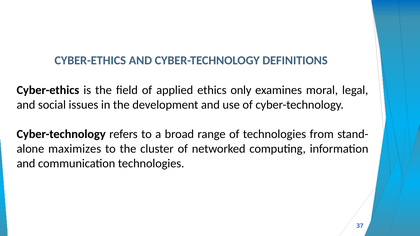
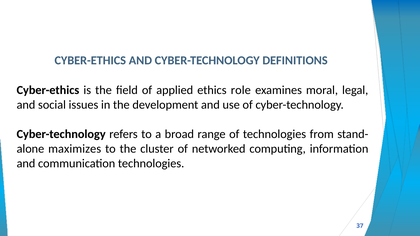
only: only -> role
